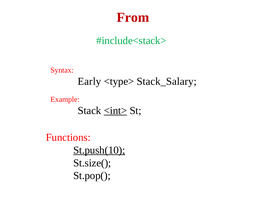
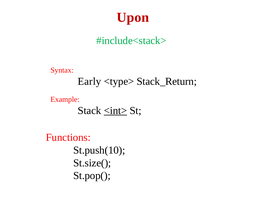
From: From -> Upon
Stack_Salary: Stack_Salary -> Stack_Return
St.push(10 underline: present -> none
